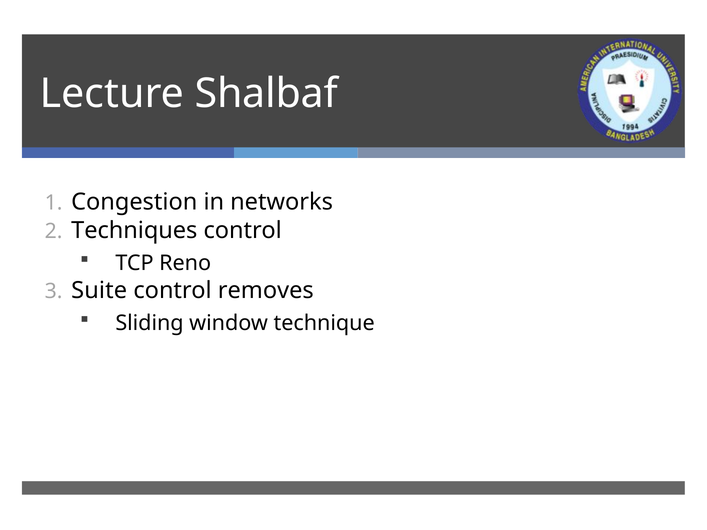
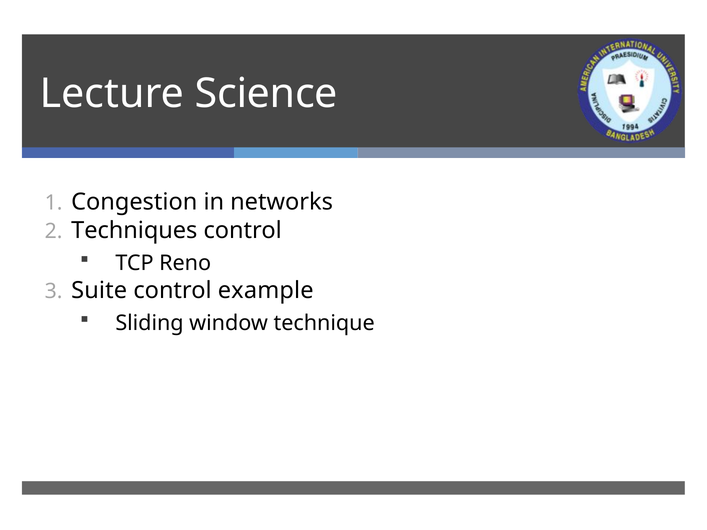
Shalbaf: Shalbaf -> Science
removes: removes -> example
